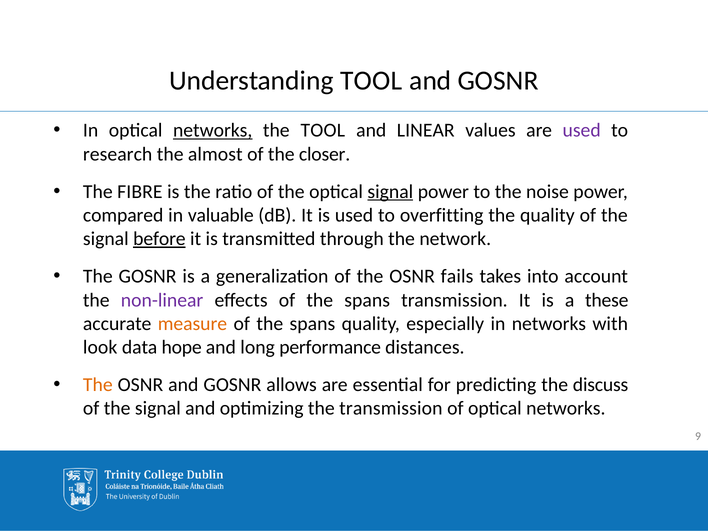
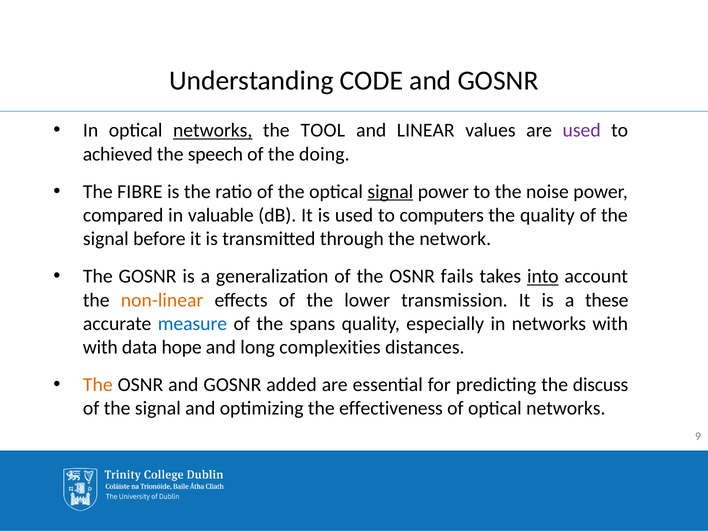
Understanding TOOL: TOOL -> CODE
research: research -> achieved
almost: almost -> speech
closer: closer -> doing
overfitting: overfitting -> computers
before underline: present -> none
into underline: none -> present
non-linear colour: purple -> orange
effects of the spans: spans -> lower
measure colour: orange -> blue
look at (100, 347): look -> with
performance: performance -> complexities
allows: allows -> added
the transmission: transmission -> effectiveness
